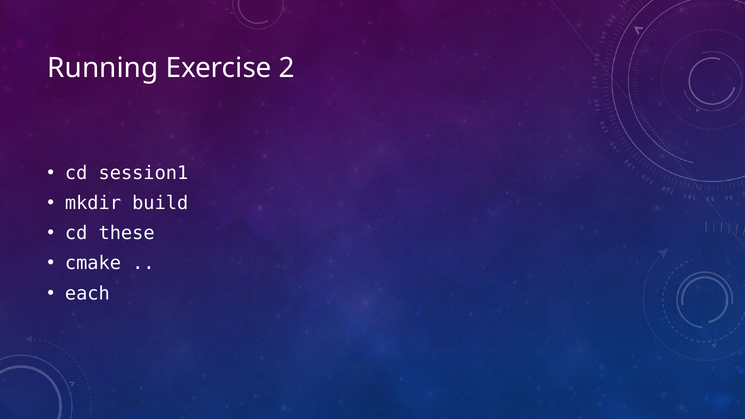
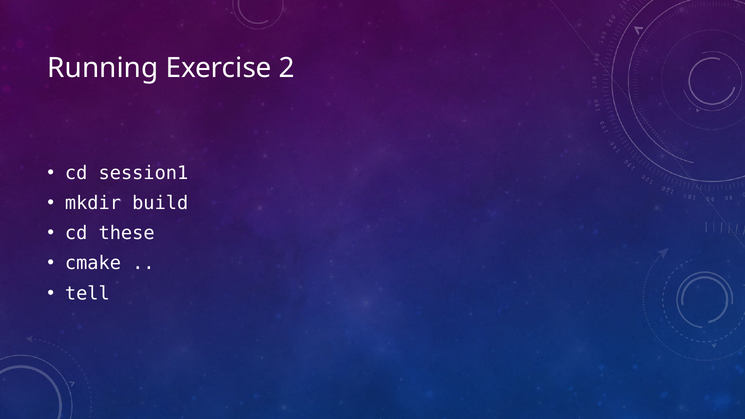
each: each -> tell
